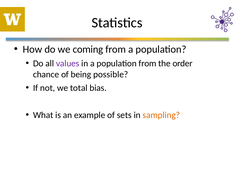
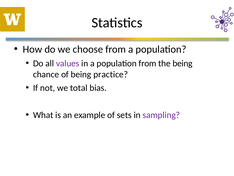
coming: coming -> choose
the order: order -> being
possible: possible -> practice
sampling colour: orange -> purple
